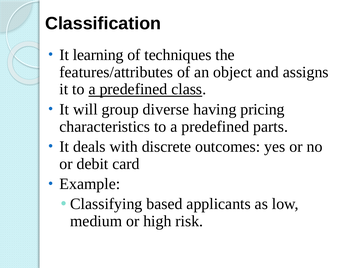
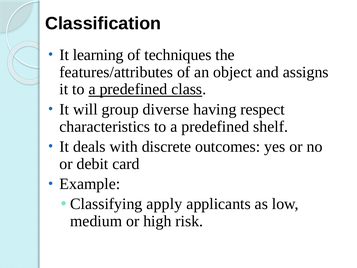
pricing: pricing -> respect
parts: parts -> shelf
based: based -> apply
